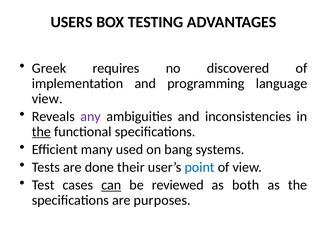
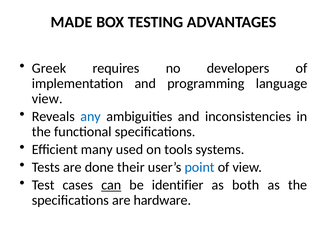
USERS: USERS -> MADE
discovered: discovered -> developers
any colour: purple -> blue
the at (41, 132) underline: present -> none
bang: bang -> tools
reviewed: reviewed -> identifier
purposes: purposes -> hardware
